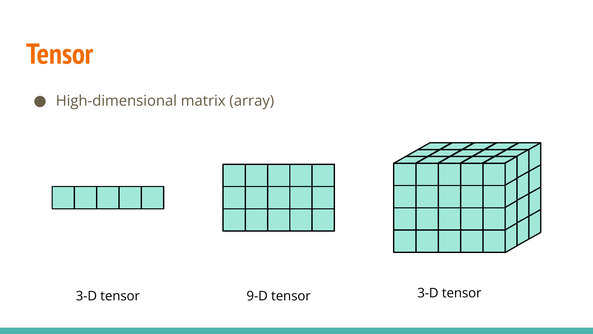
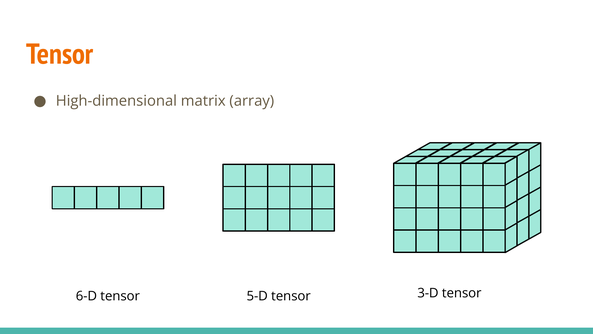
3-D at (86, 296): 3-D -> 6-D
9-D: 9-D -> 5-D
